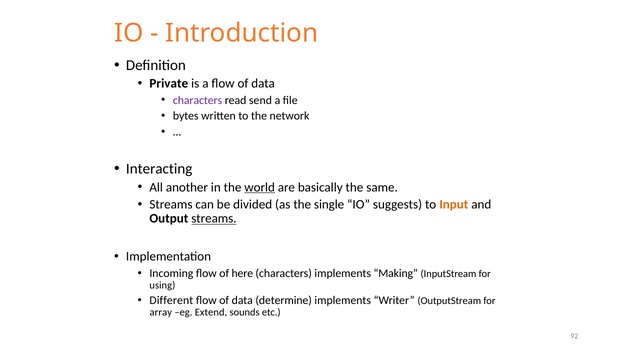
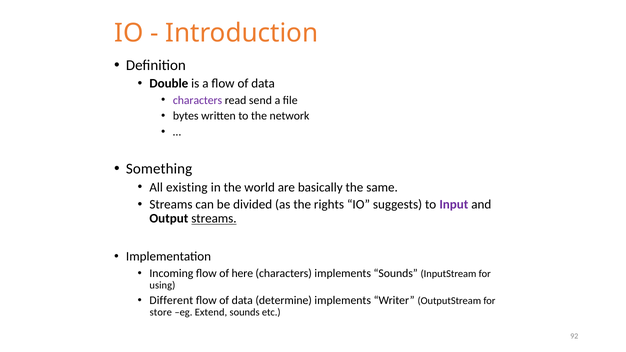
Private: Private -> Double
Interacting: Interacting -> Something
another: another -> existing
world underline: present -> none
single: single -> rights
Input colour: orange -> purple
implements Making: Making -> Sounds
array: array -> store
